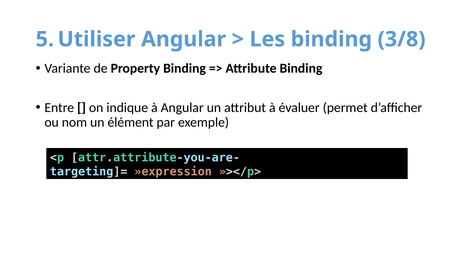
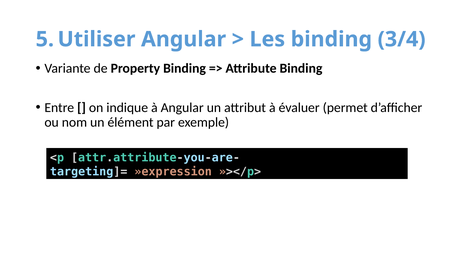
3/8: 3/8 -> 3/4
